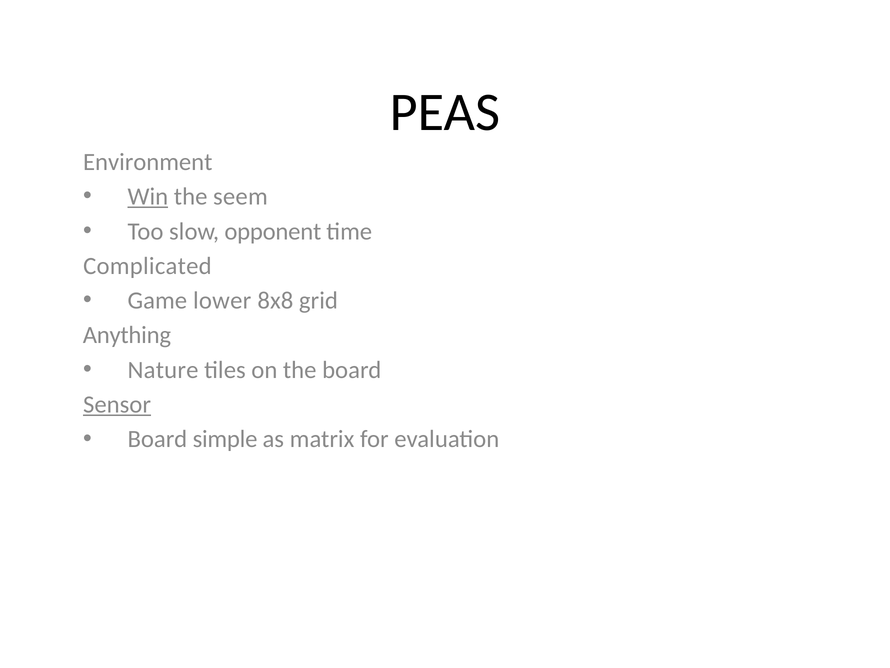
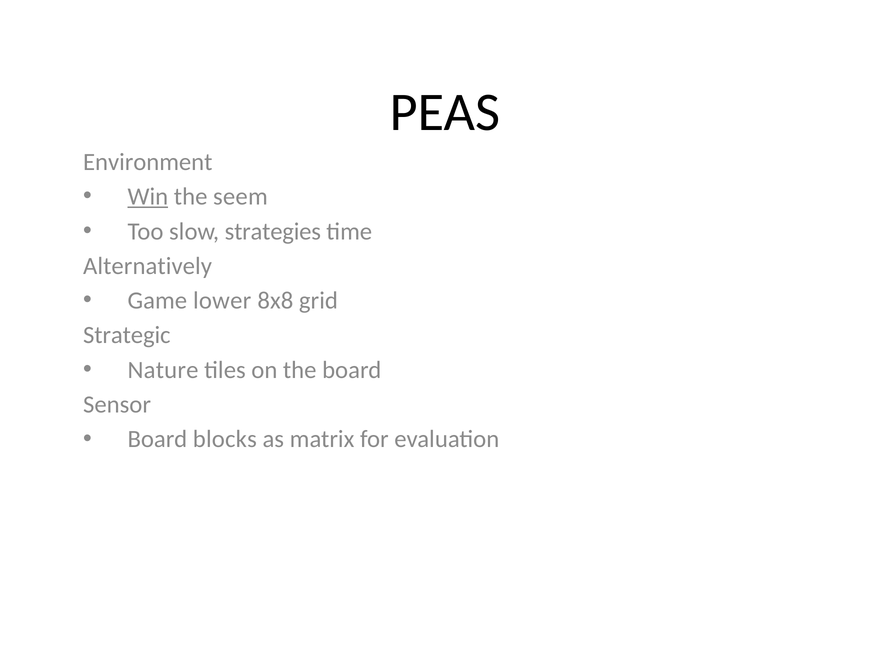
opponent: opponent -> strategies
Complicated: Complicated -> Alternatively
Anything: Anything -> Strategic
Sensor underline: present -> none
simple: simple -> blocks
